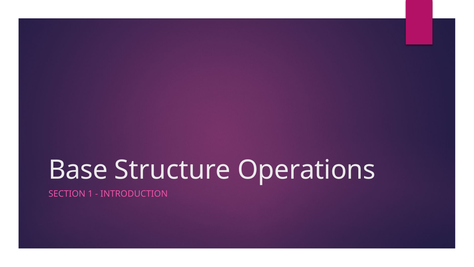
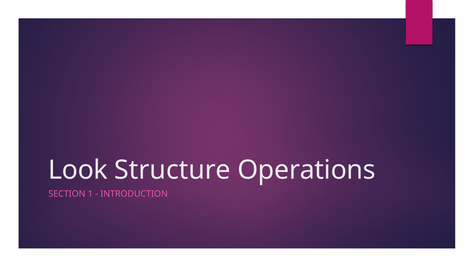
Base: Base -> Look
